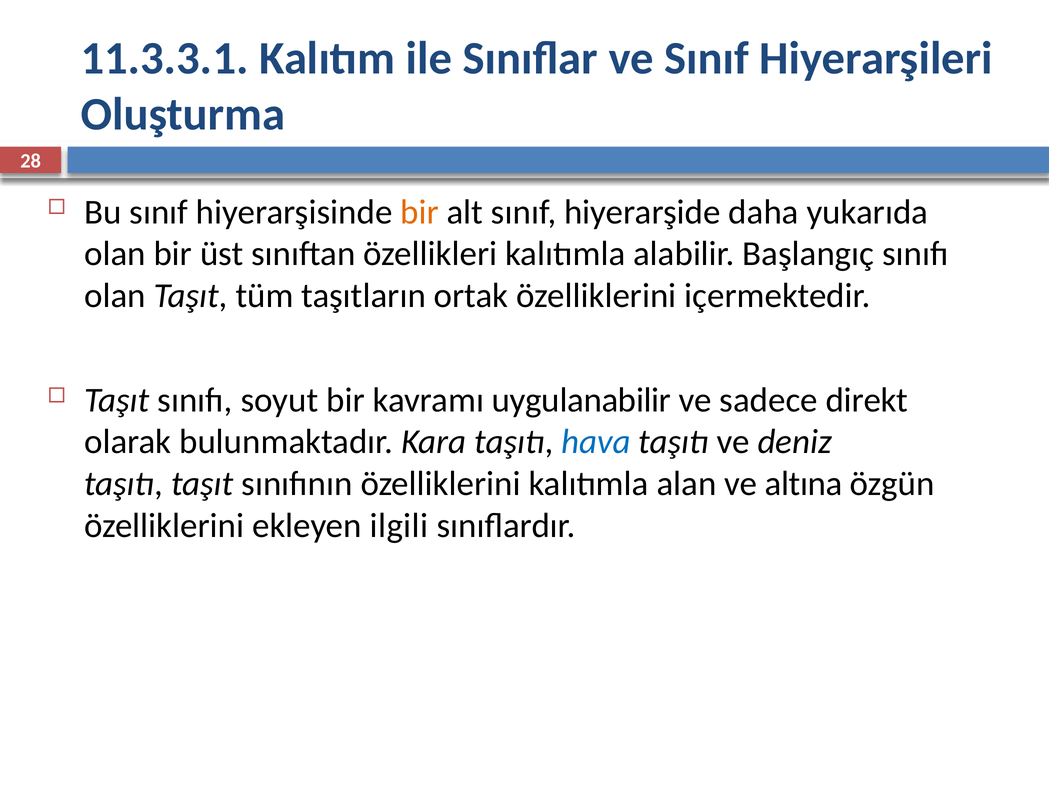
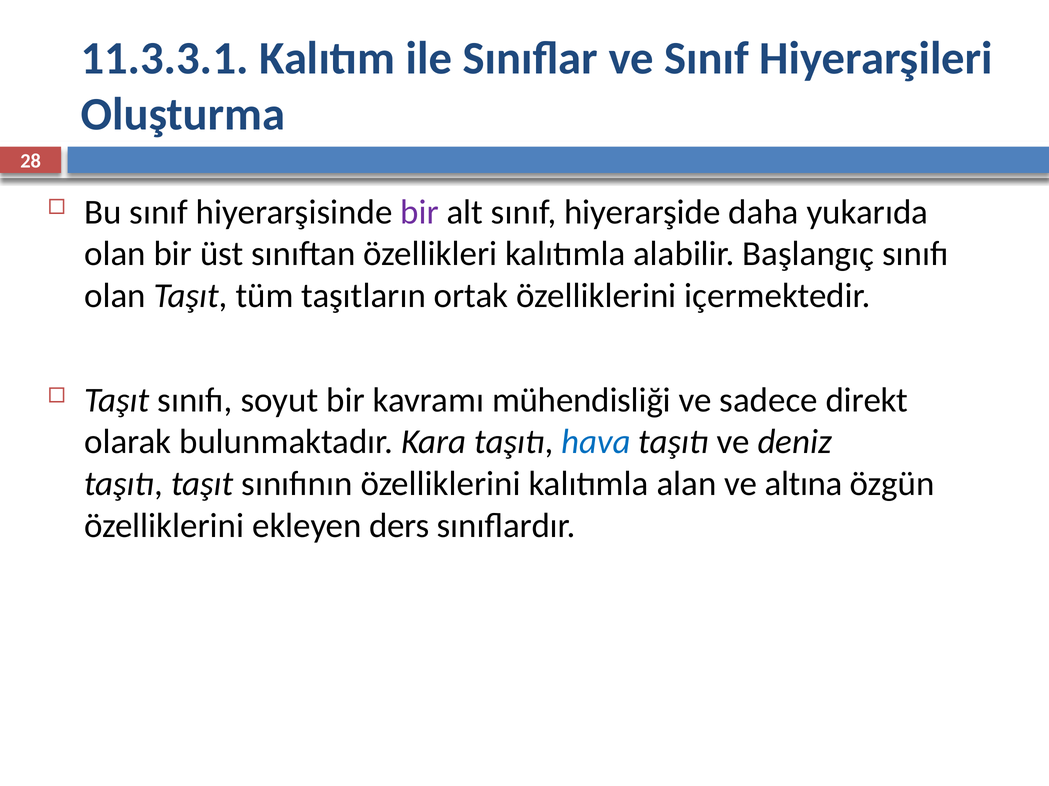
bir at (419, 212) colour: orange -> purple
uygulanabilir: uygulanabilir -> mühendisliği
ilgili: ilgili -> ders
